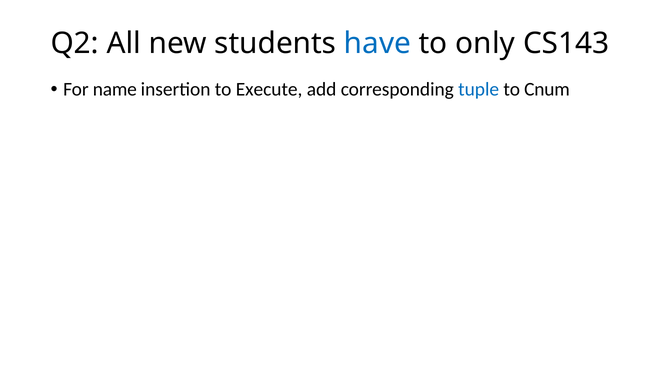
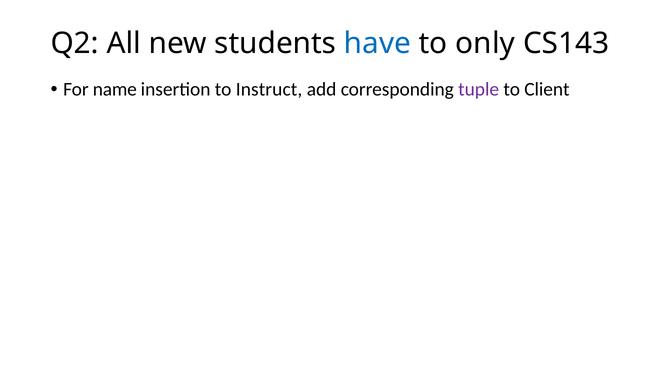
Execute: Execute -> Instruct
tuple colour: blue -> purple
Cnum: Cnum -> Client
